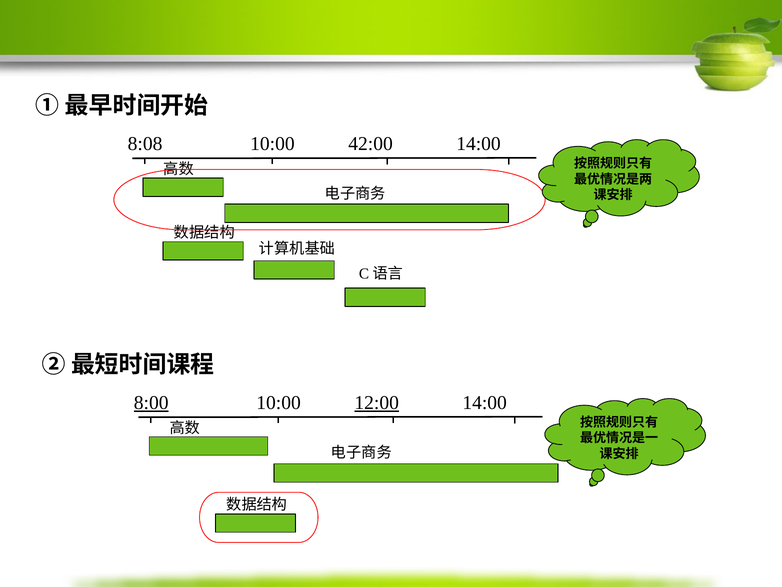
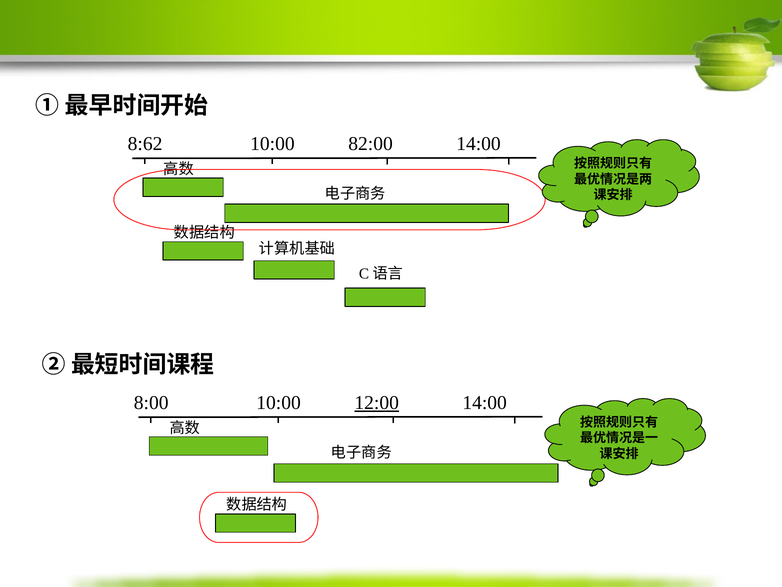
8:08: 8:08 -> 8:62
42:00: 42:00 -> 82:00
8:00 underline: present -> none
